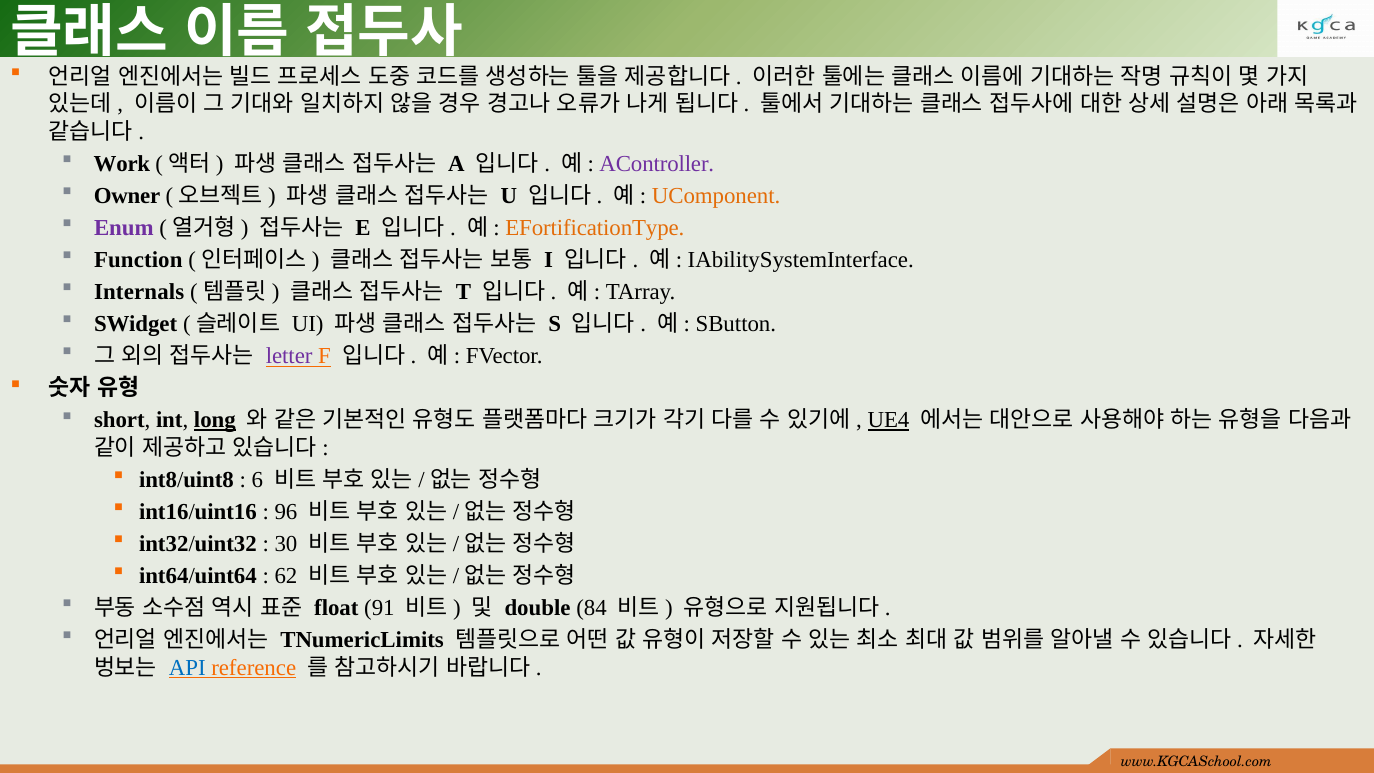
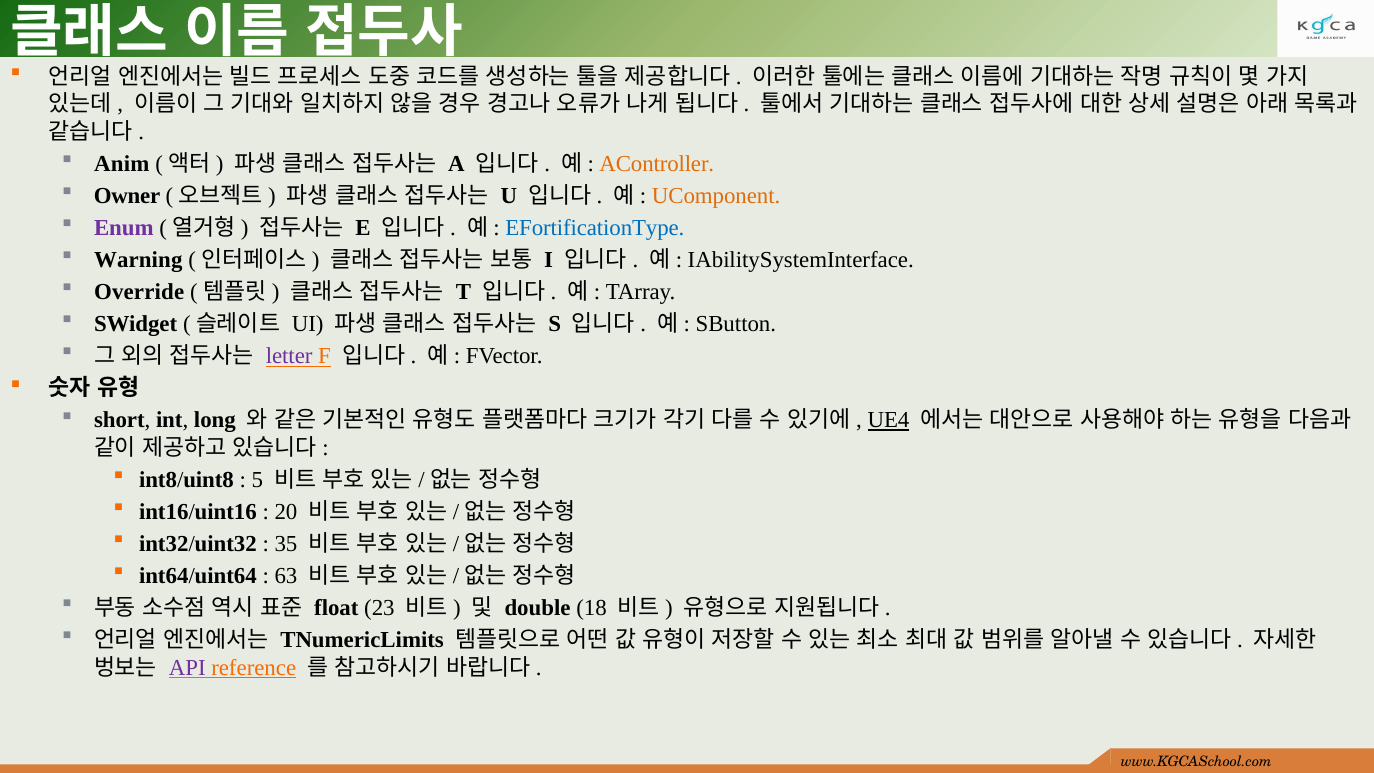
Work: Work -> Anim
AController colour: purple -> orange
EFortificationType colour: orange -> blue
Function: Function -> Warning
Internals: Internals -> Override
long underline: present -> none
6: 6 -> 5
96: 96 -> 20
30: 30 -> 35
62: 62 -> 63
91: 91 -> 23
84: 84 -> 18
API colour: blue -> purple
